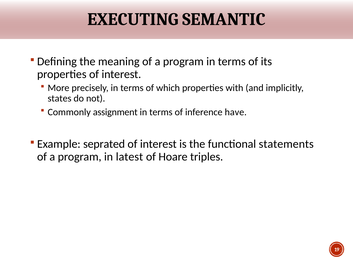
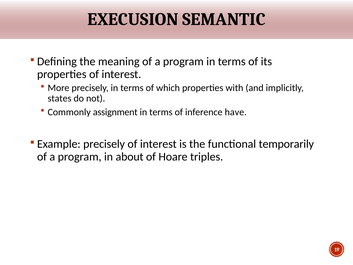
EXECUTING: EXECUTING -> EXECUSION
seprated at (104, 144): seprated -> precisely
statements: statements -> temporarily
latest: latest -> about
